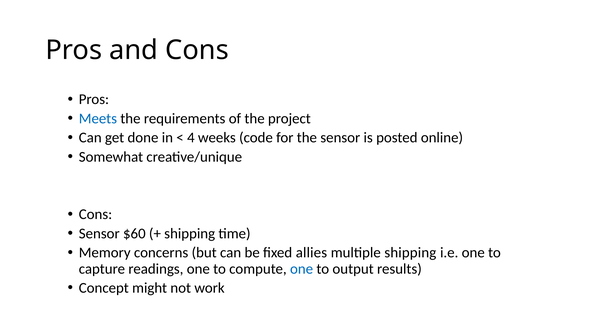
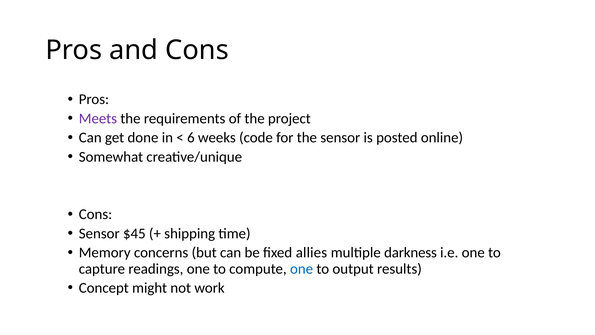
Meets colour: blue -> purple
4: 4 -> 6
$60: $60 -> $45
multiple shipping: shipping -> darkness
